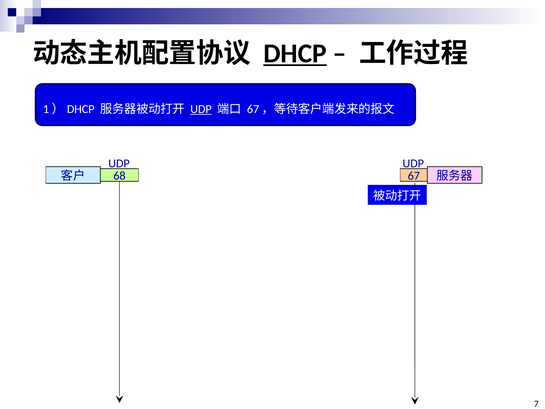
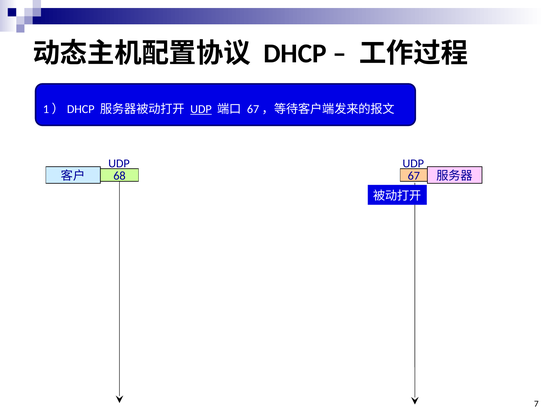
DHCP underline: present -> none
